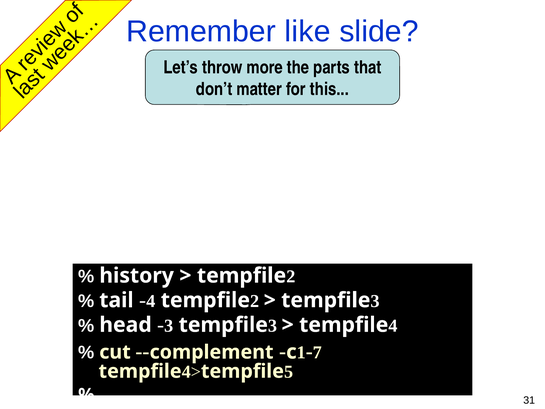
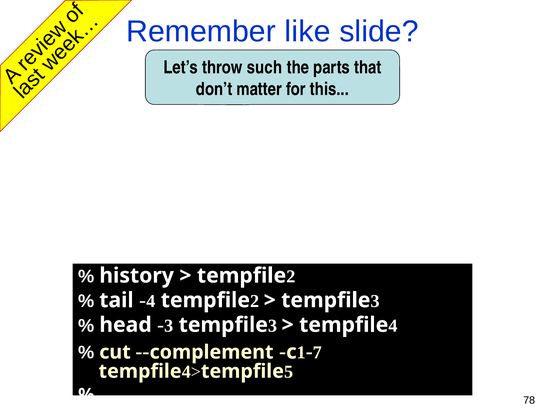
more: more -> such
31: 31 -> 78
